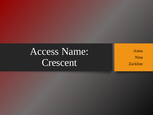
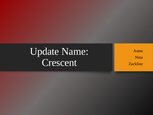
Access: Access -> Update
